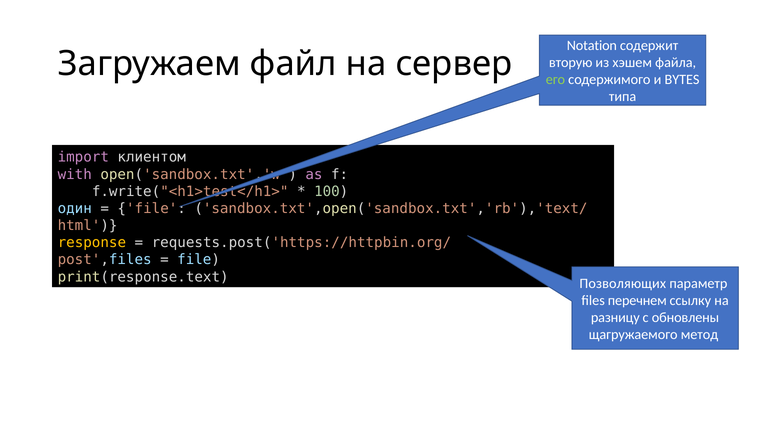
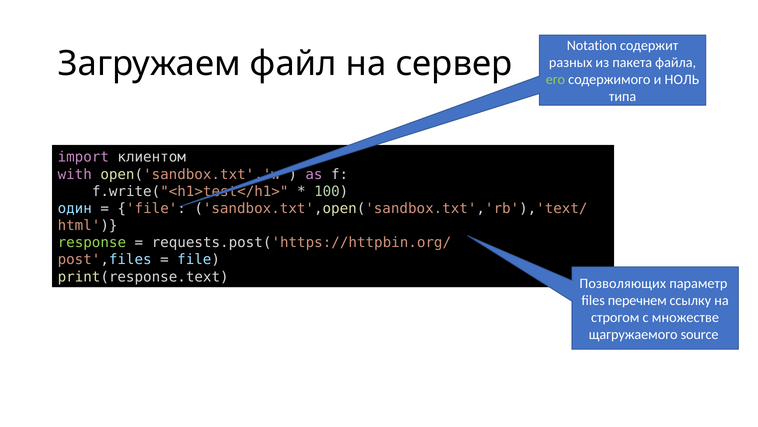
вторую: вторую -> разных
хэшем: хэшем -> пакета
BYTES: BYTES -> НОЛЬ
response colour: yellow -> light green
разницу: разницу -> строгом
обновлены: обновлены -> множестве
метод: метод -> source
